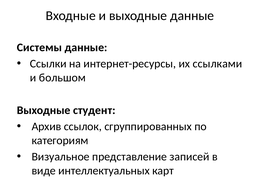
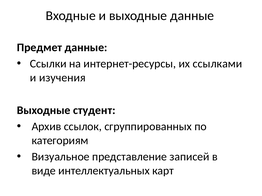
Системы: Системы -> Предмет
большом: большом -> изучения
